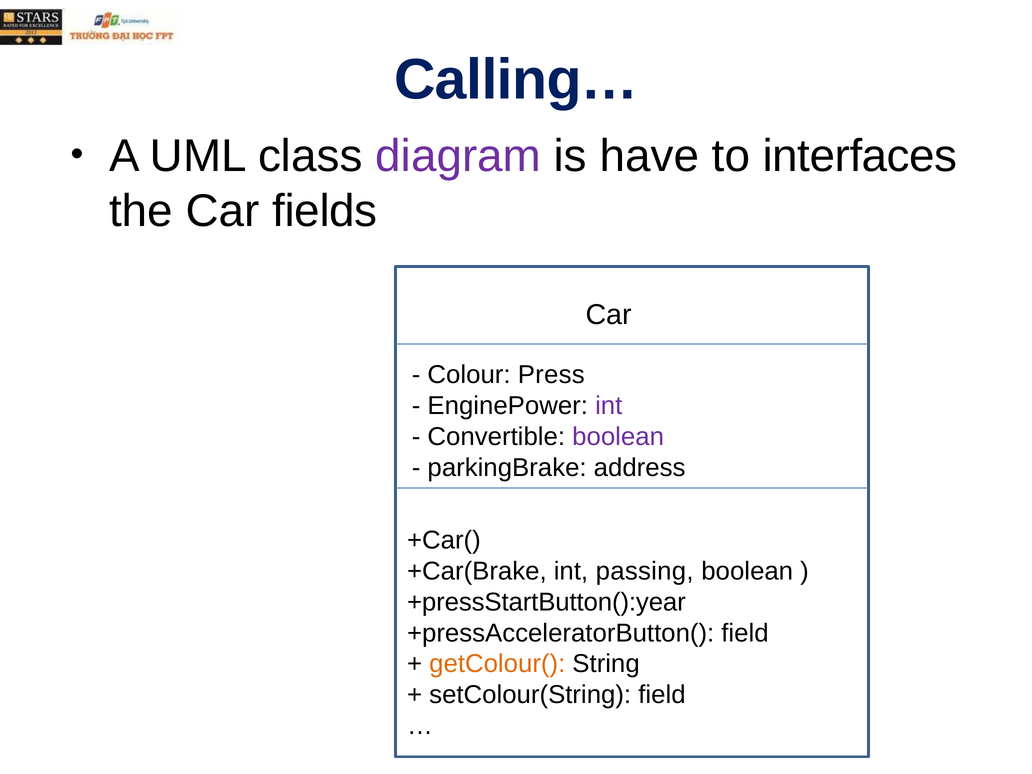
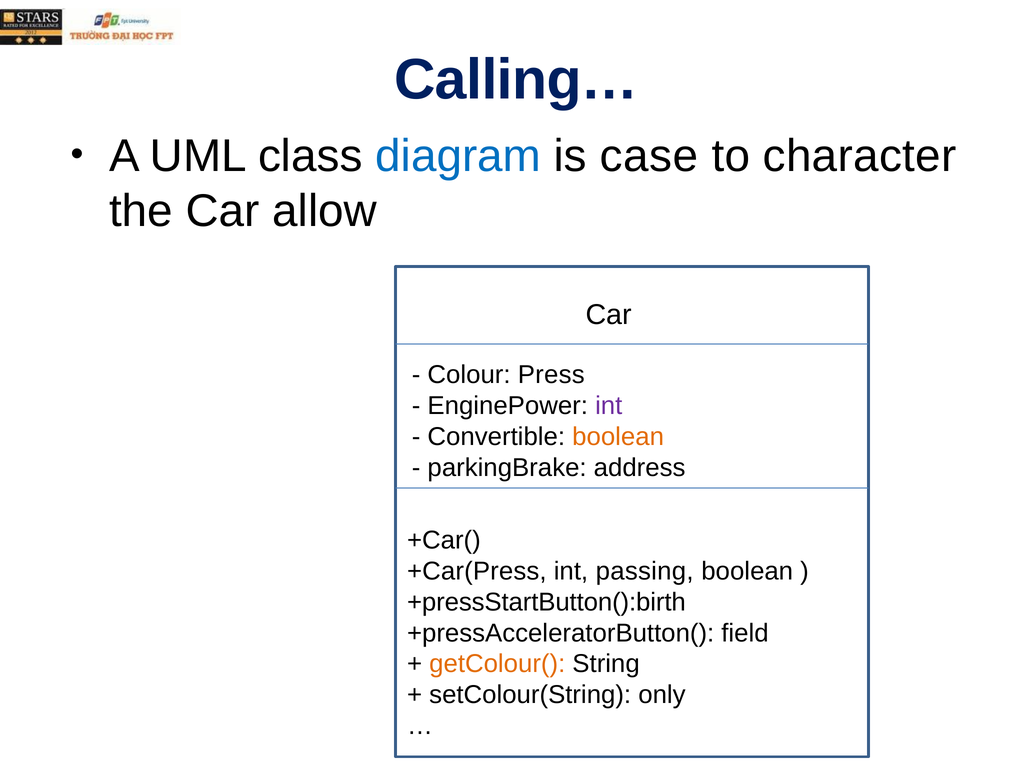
diagram colour: purple -> blue
have: have -> case
interfaces: interfaces -> character
fields: fields -> allow
boolean at (618, 437) colour: purple -> orange
+Car(Brake: +Car(Brake -> +Car(Press
+pressStartButton():year: +pressStartButton():year -> +pressStartButton():birth
setColour(String field: field -> only
